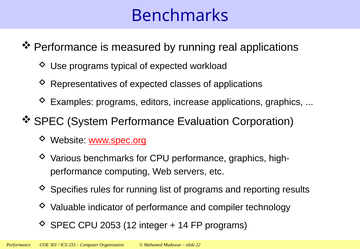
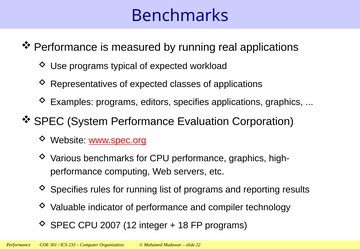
editors increase: increase -> specifies
2053: 2053 -> 2007
14: 14 -> 18
